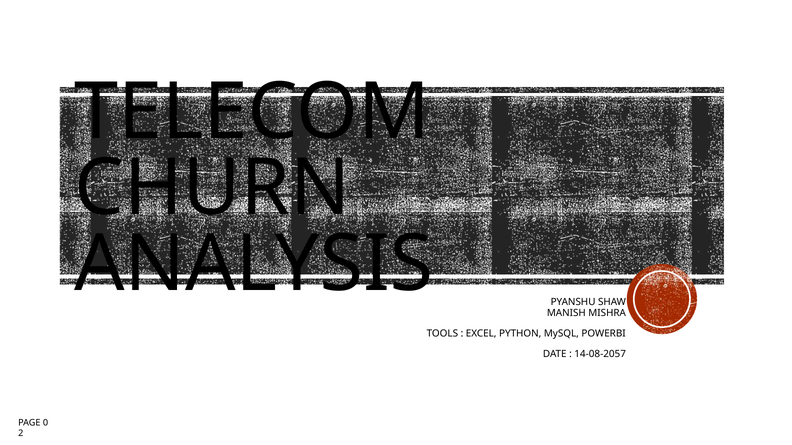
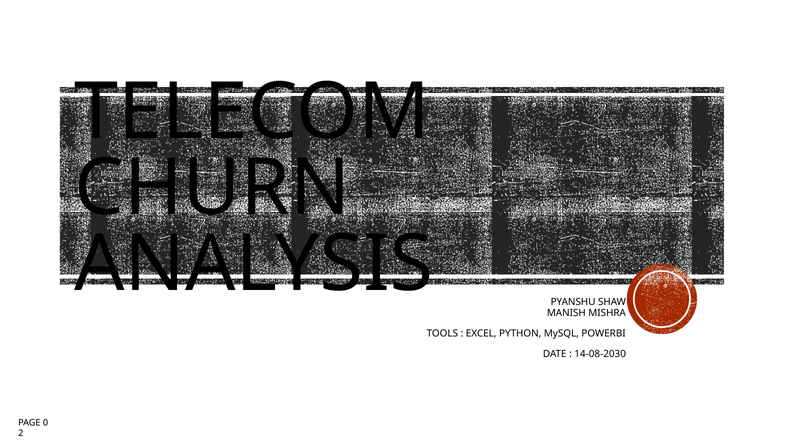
14-08-2057: 14-08-2057 -> 14-08-2030
